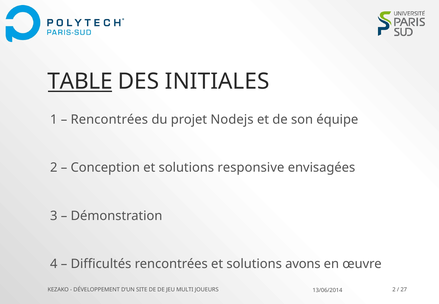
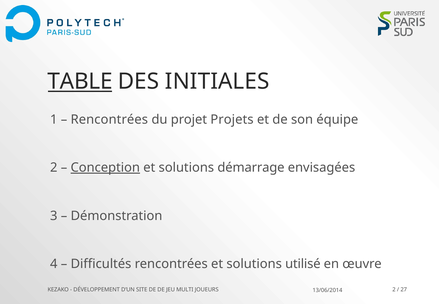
Nodejs: Nodejs -> Projets
Conception underline: none -> present
responsive: responsive -> démarrage
avons: avons -> utilisé
